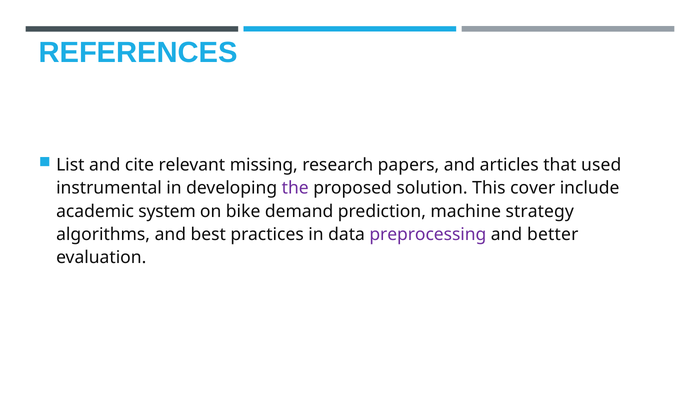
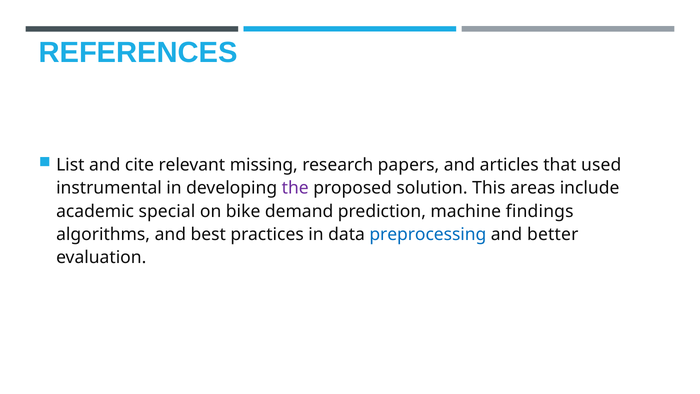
cover: cover -> areas
system: system -> special
strategy: strategy -> findings
preprocessing colour: purple -> blue
